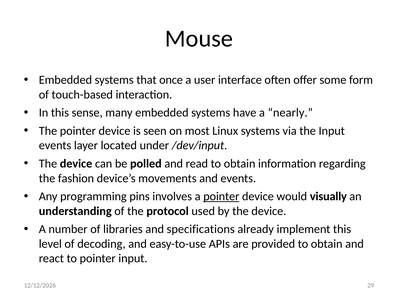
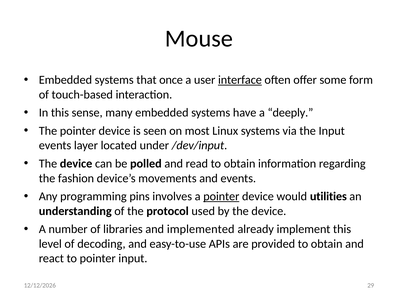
interface underline: none -> present
nearly: nearly -> deeply
visually: visually -> utilities
specifications: specifications -> implemented
